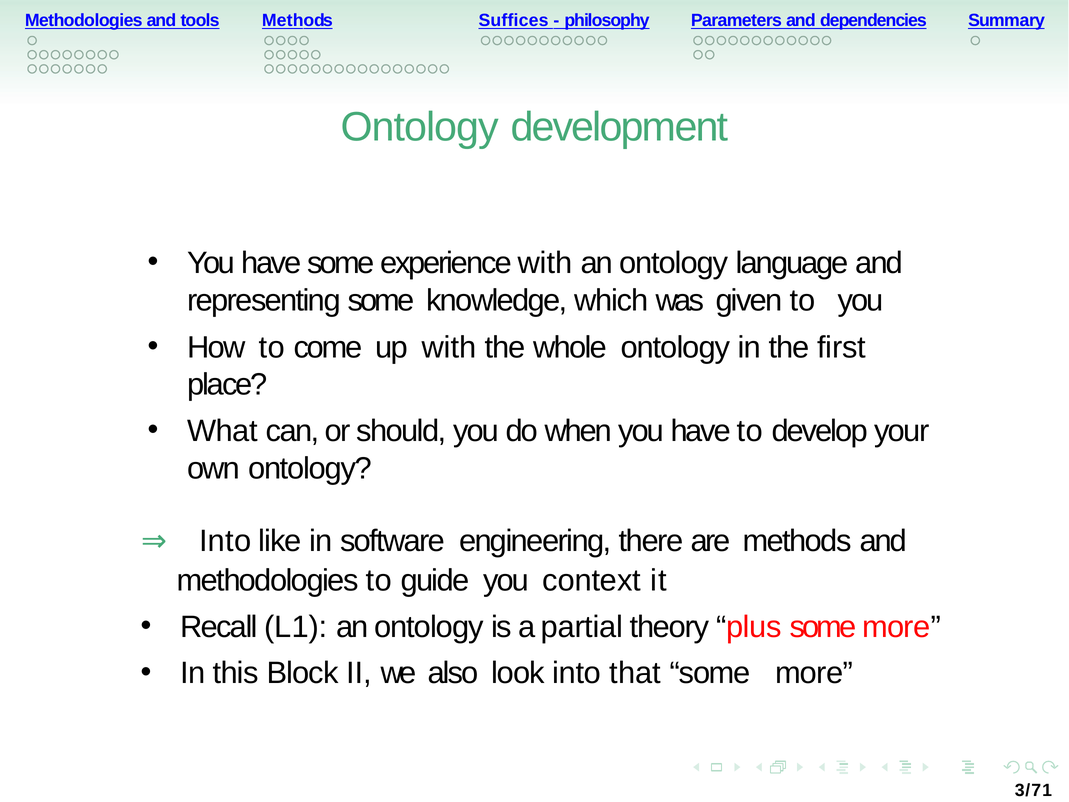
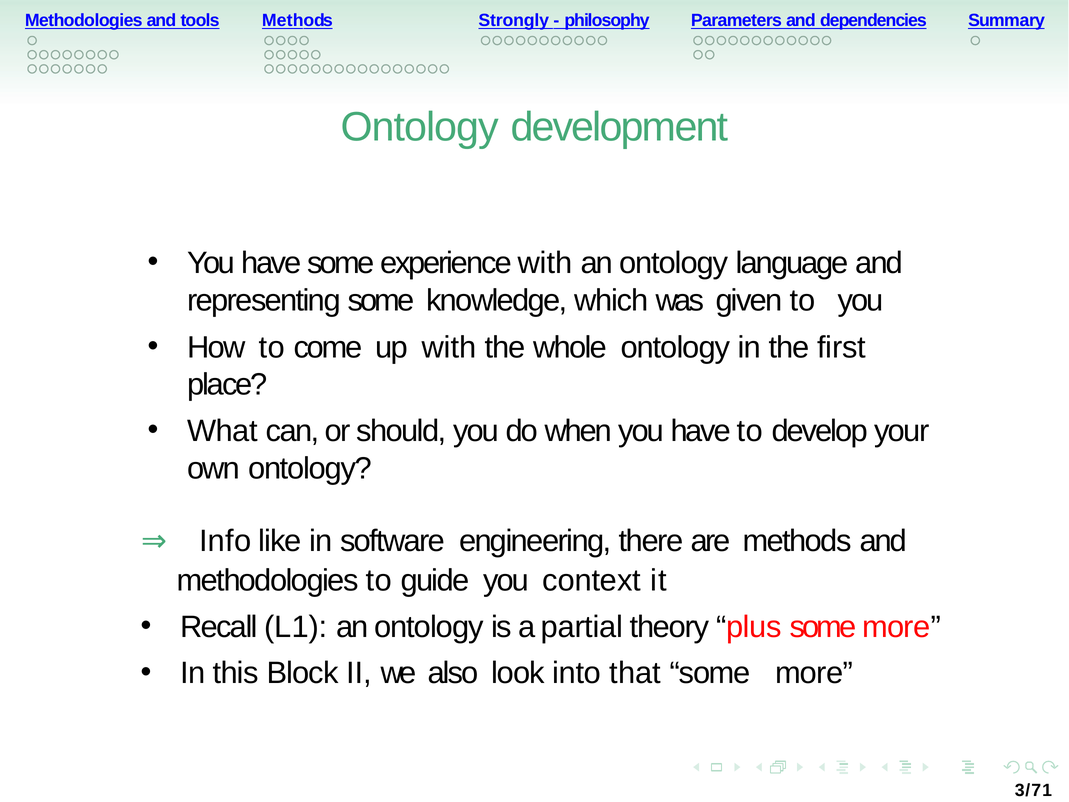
Suffices: Suffices -> Strongly
Into at (225, 541): Into -> Info
